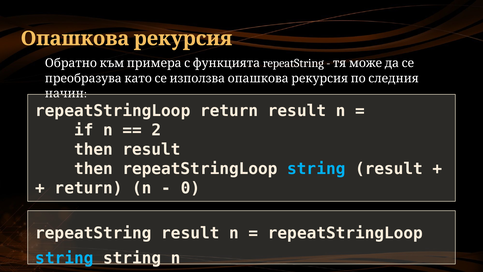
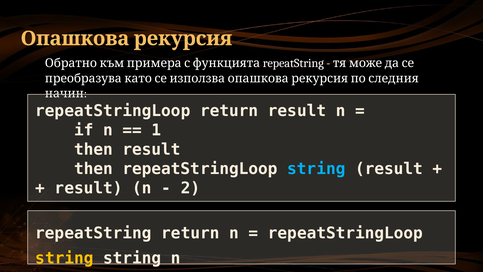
2: 2 -> 1
return at (89, 188): return -> result
0: 0 -> 2
repeatString result: result -> return
string at (64, 258) colour: light blue -> yellow
